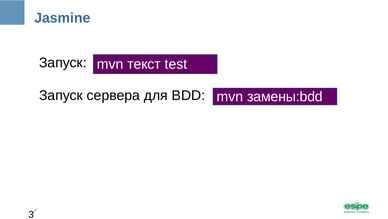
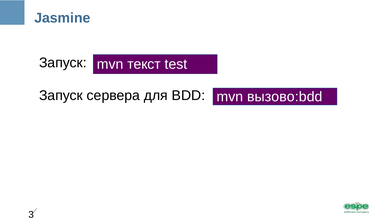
замены:bdd: замены:bdd -> вызово:bdd
